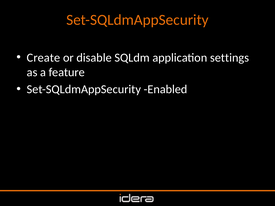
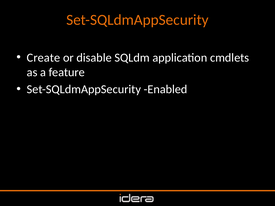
settings: settings -> cmdlets
